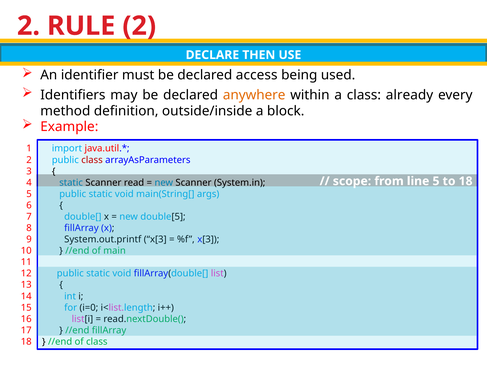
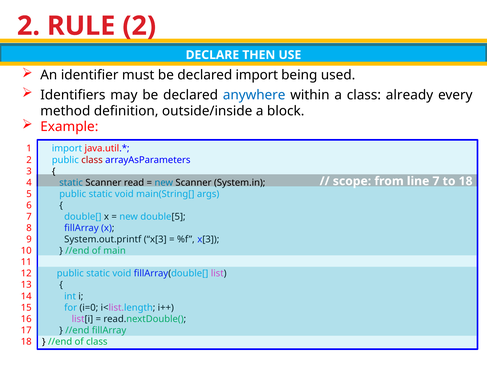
declared access: access -> import
anywhere colour: orange -> blue
line 5: 5 -> 7
